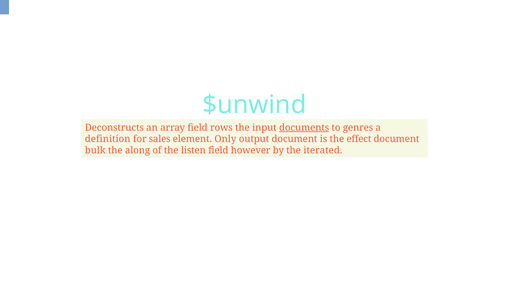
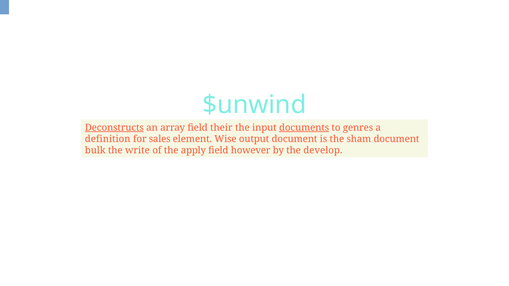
Deconstructs underline: none -> present
rows: rows -> their
Only: Only -> Wise
effect: effect -> sham
along: along -> write
listen: listen -> apply
iterated: iterated -> develop
